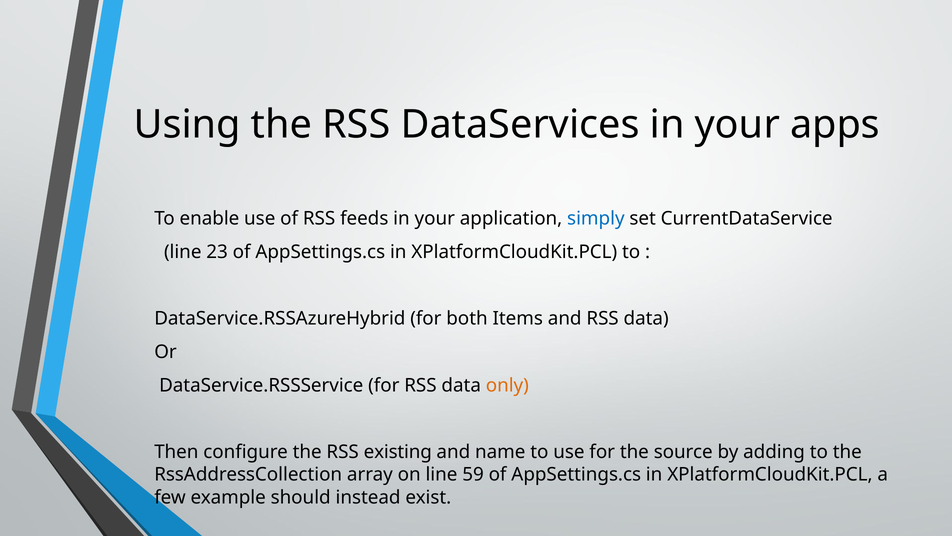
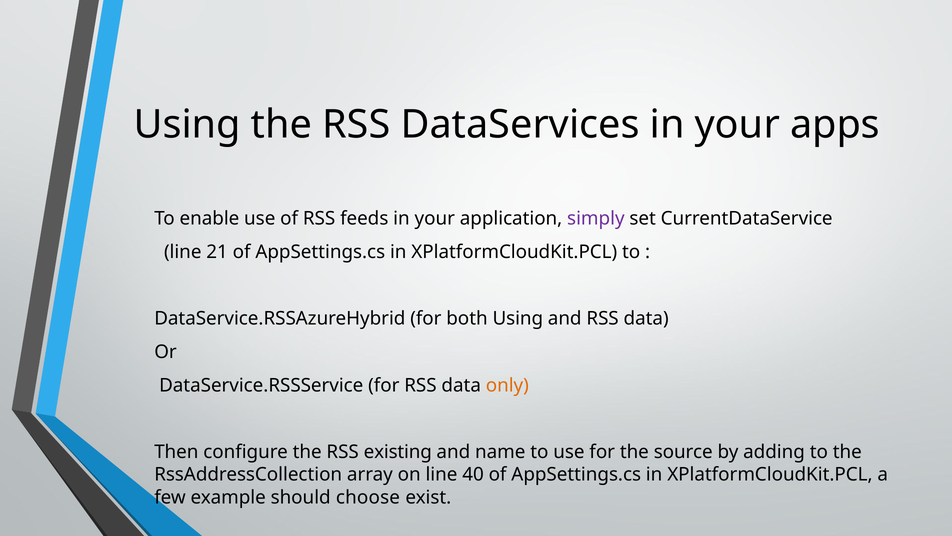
simply colour: blue -> purple
23: 23 -> 21
both Items: Items -> Using
59: 59 -> 40
instead: instead -> choose
